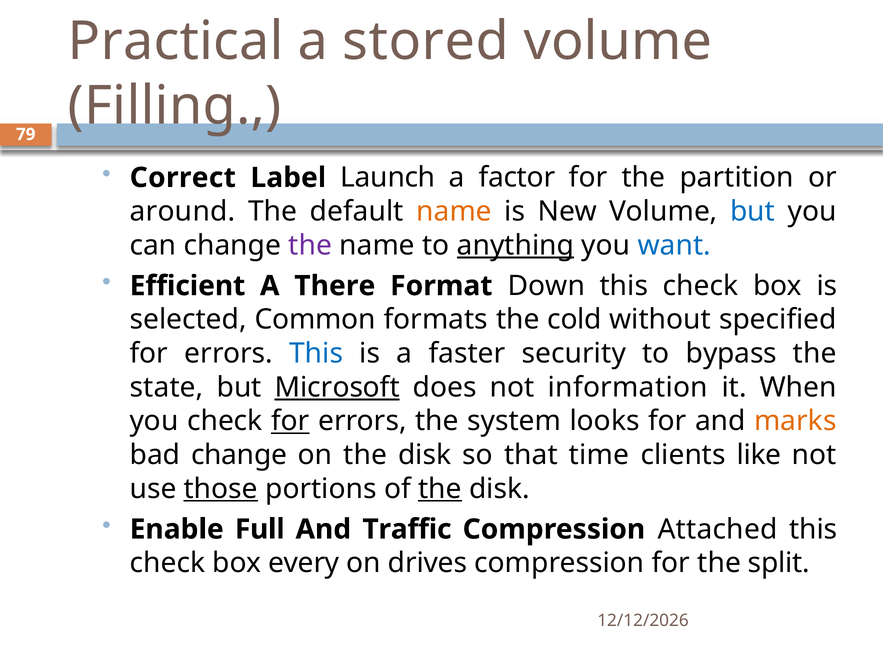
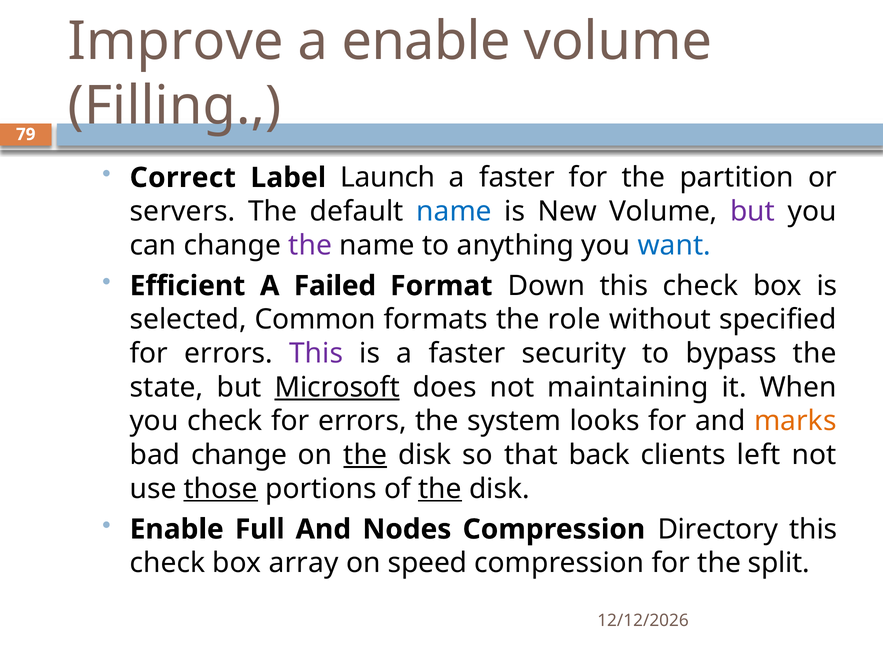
Practical: Practical -> Improve
a stored: stored -> enable
factor at (517, 178): factor -> faster
around: around -> servers
name at (454, 212) colour: orange -> blue
but at (753, 212) colour: blue -> purple
anything underline: present -> none
There: There -> Failed
cold: cold -> role
This at (316, 354) colour: blue -> purple
information: information -> maintaining
for at (290, 421) underline: present -> none
the at (365, 455) underline: none -> present
time: time -> back
like: like -> left
Traffic: Traffic -> Nodes
Attached: Attached -> Directory
every: every -> array
drives: drives -> speed
